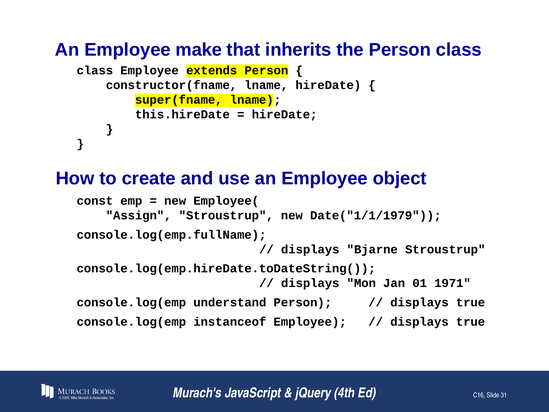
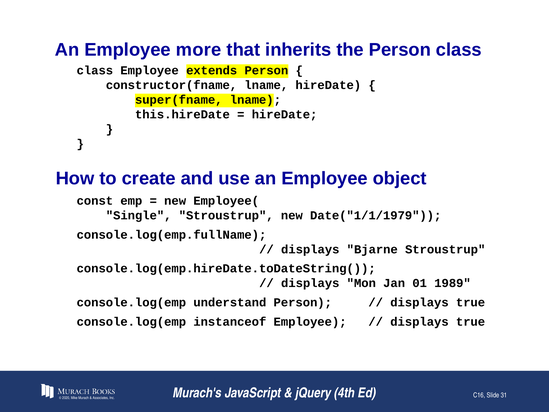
make: make -> more
Assign: Assign -> Single
1971: 1971 -> 1989
